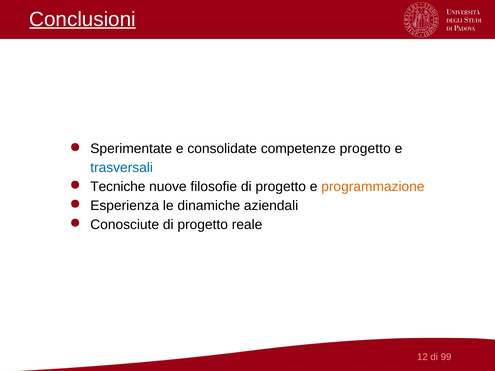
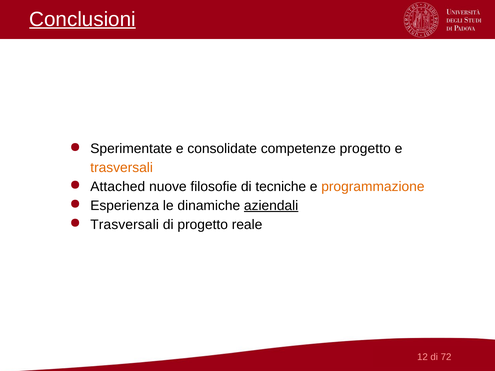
trasversali at (122, 168) colour: blue -> orange
Tecniche: Tecniche -> Attached
filosofie di progetto: progetto -> tecniche
aziendali underline: none -> present
Conosciute at (125, 225): Conosciute -> Trasversali
99: 99 -> 72
